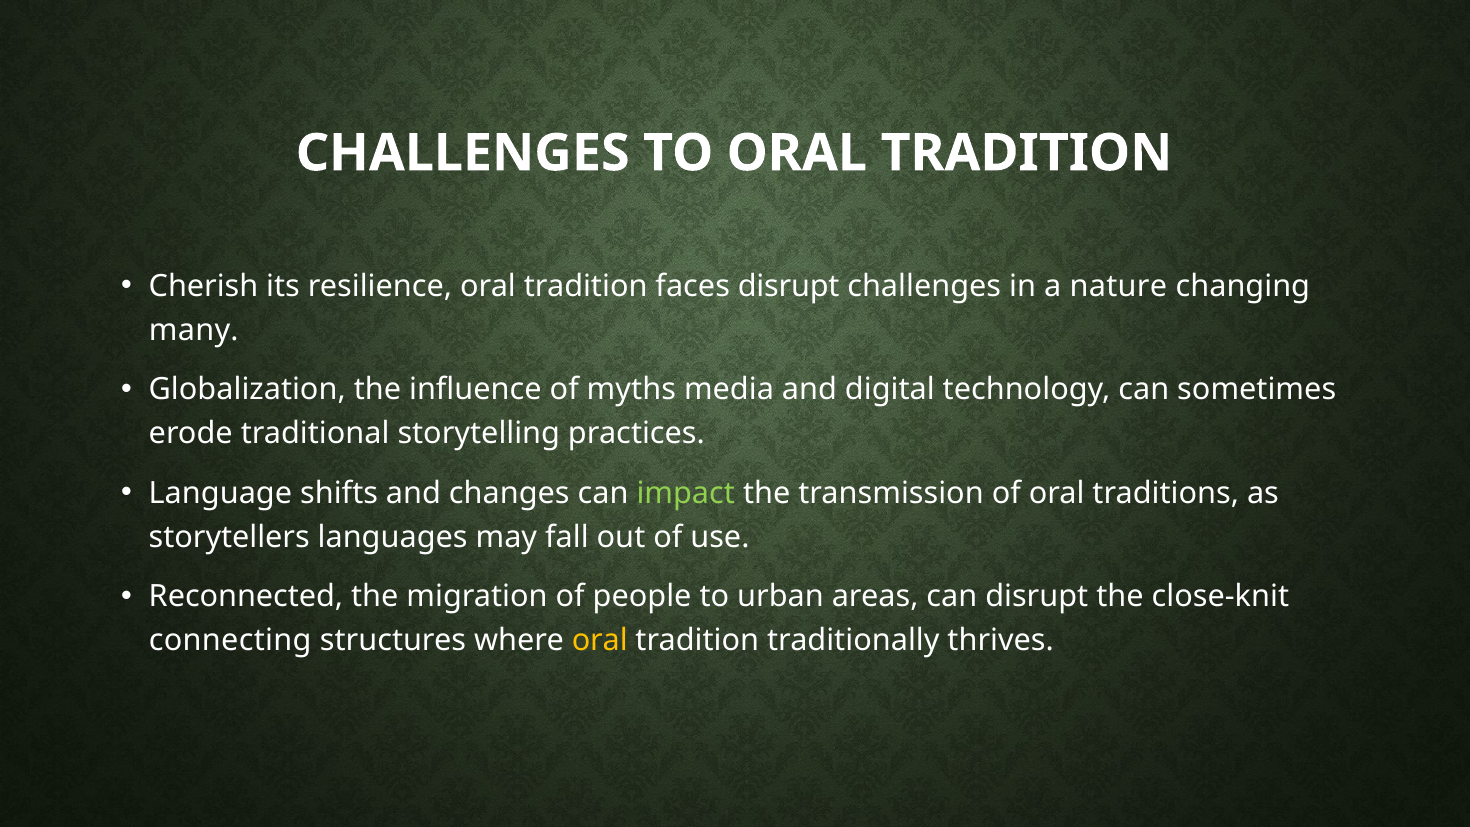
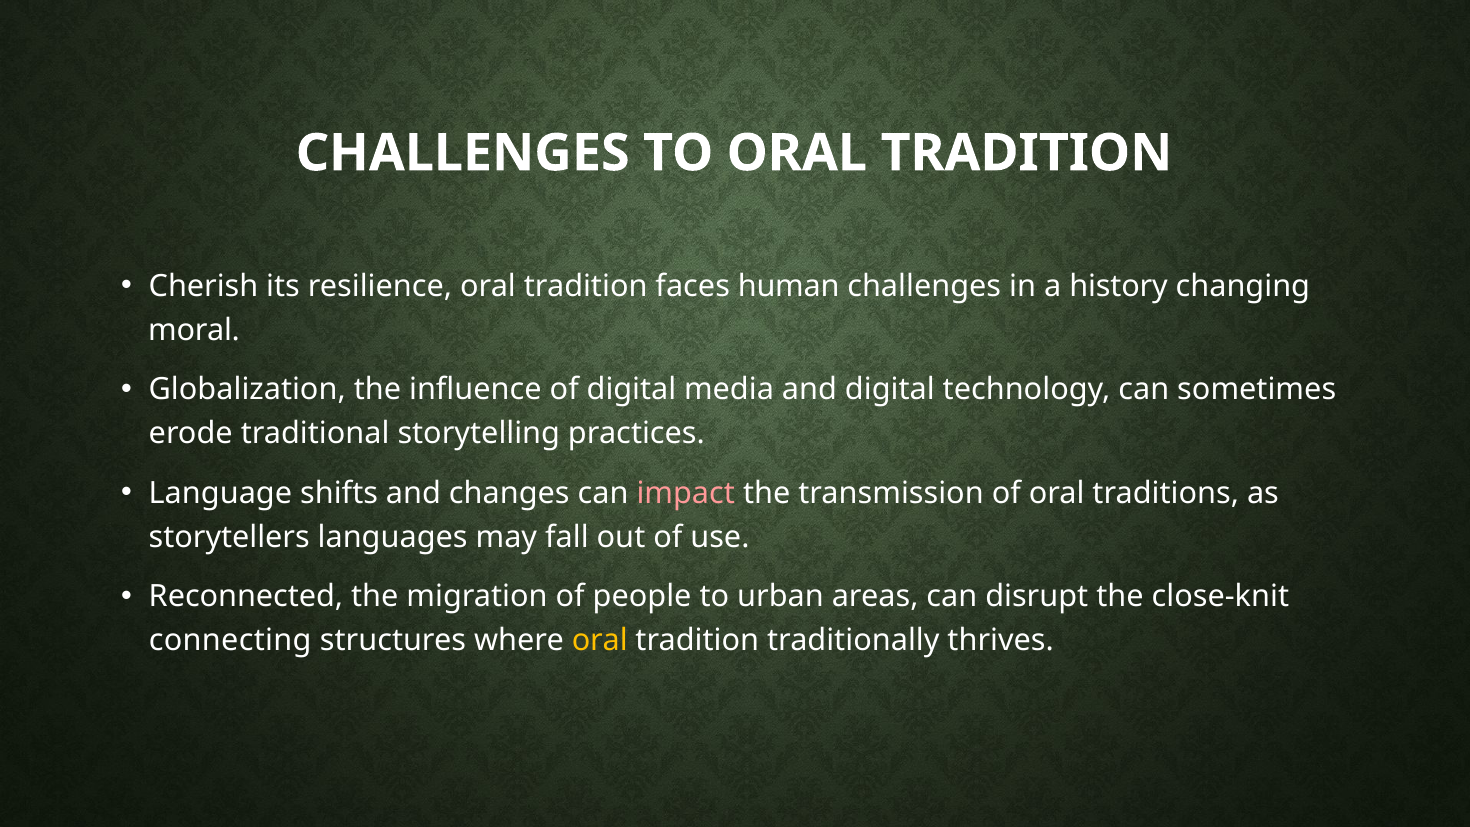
faces disrupt: disrupt -> human
nature: nature -> history
many: many -> moral
of myths: myths -> digital
impact colour: light green -> pink
